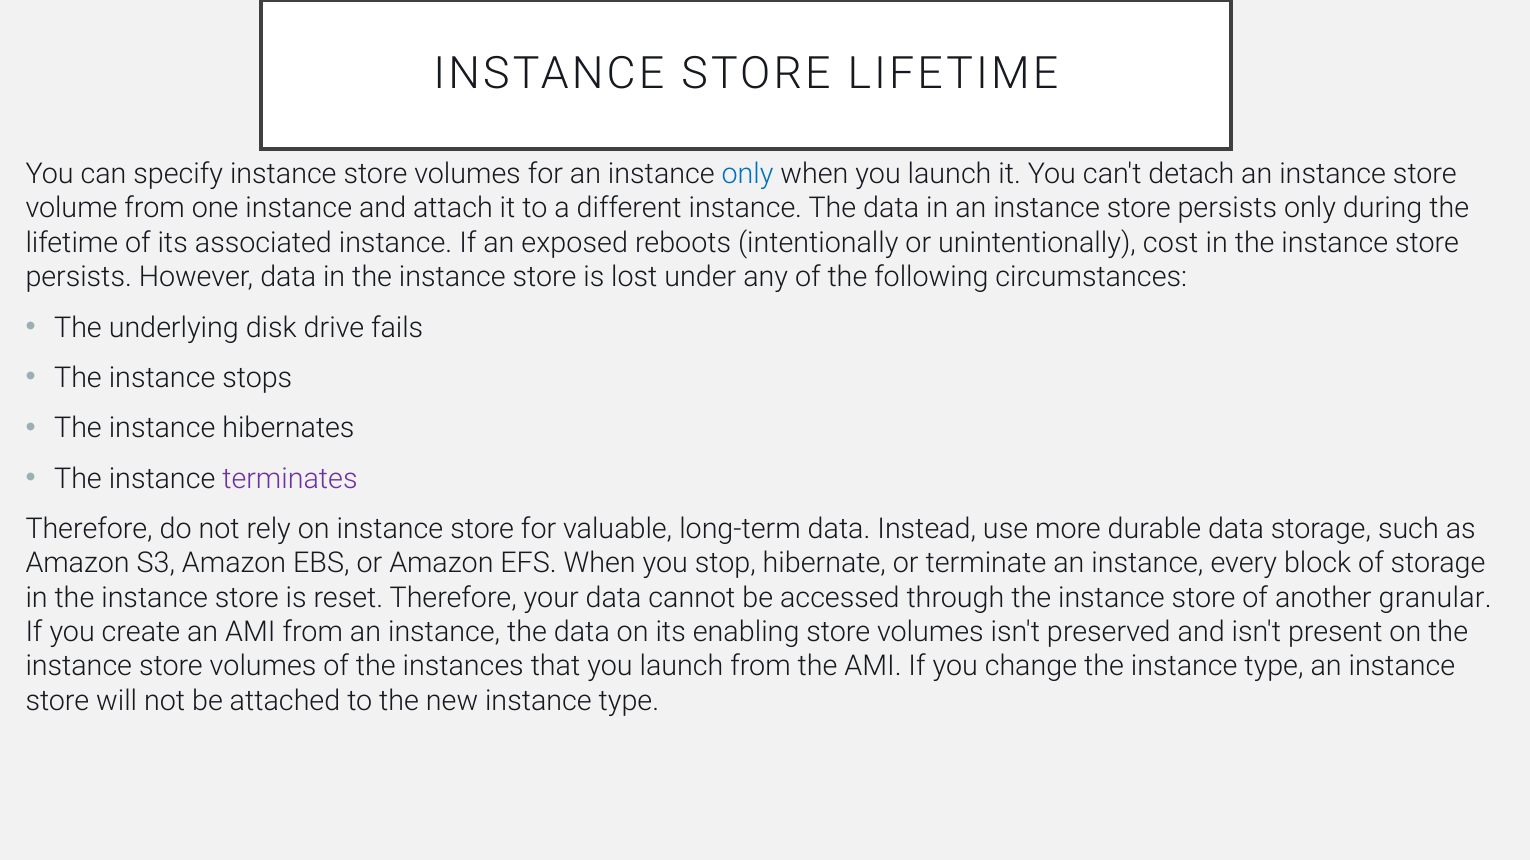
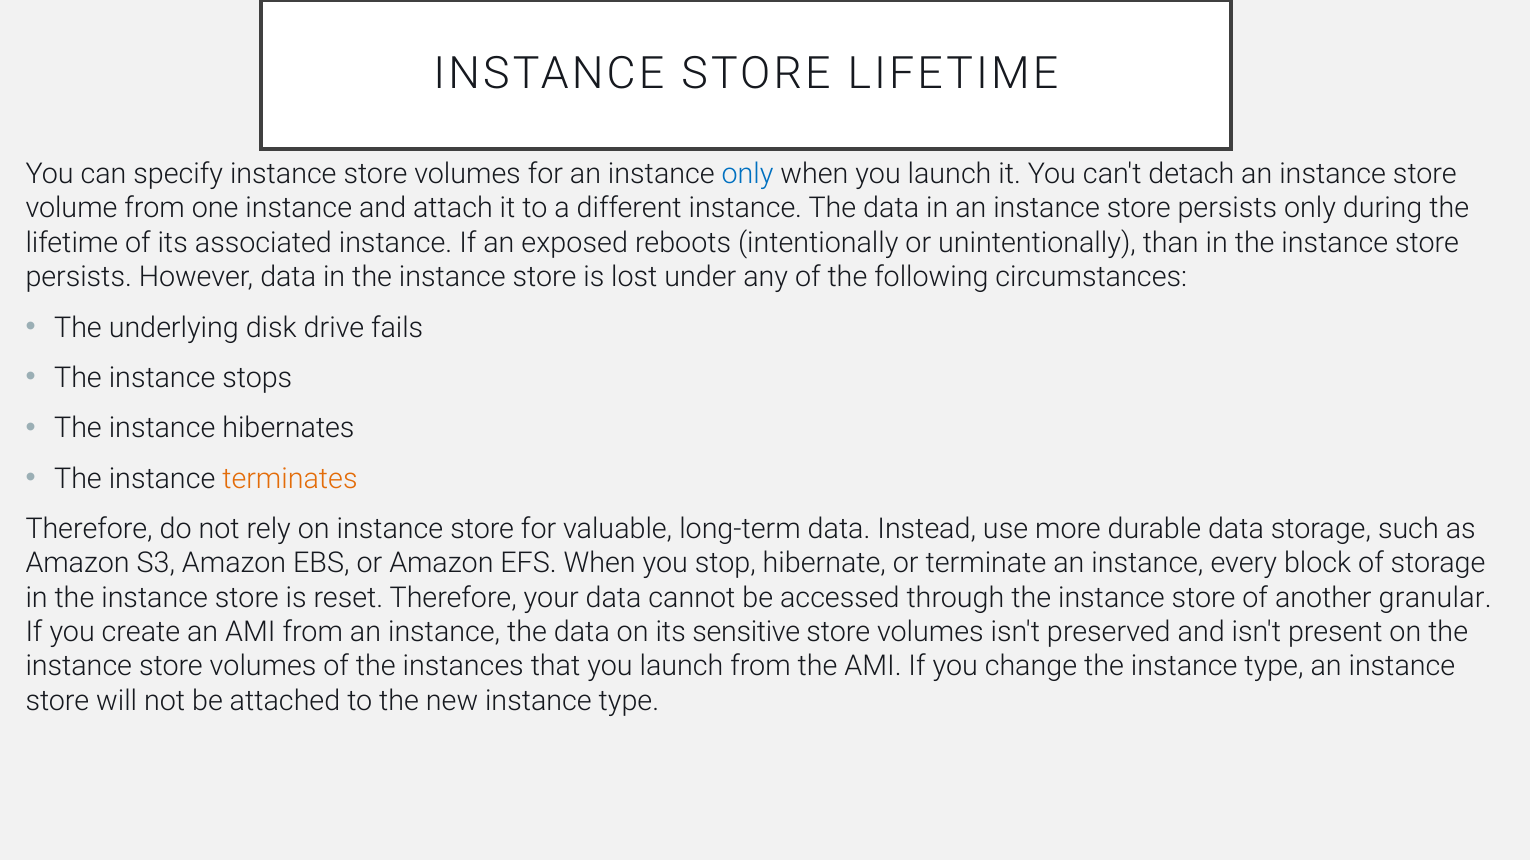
cost: cost -> than
terminates colour: purple -> orange
enabling: enabling -> sensitive
